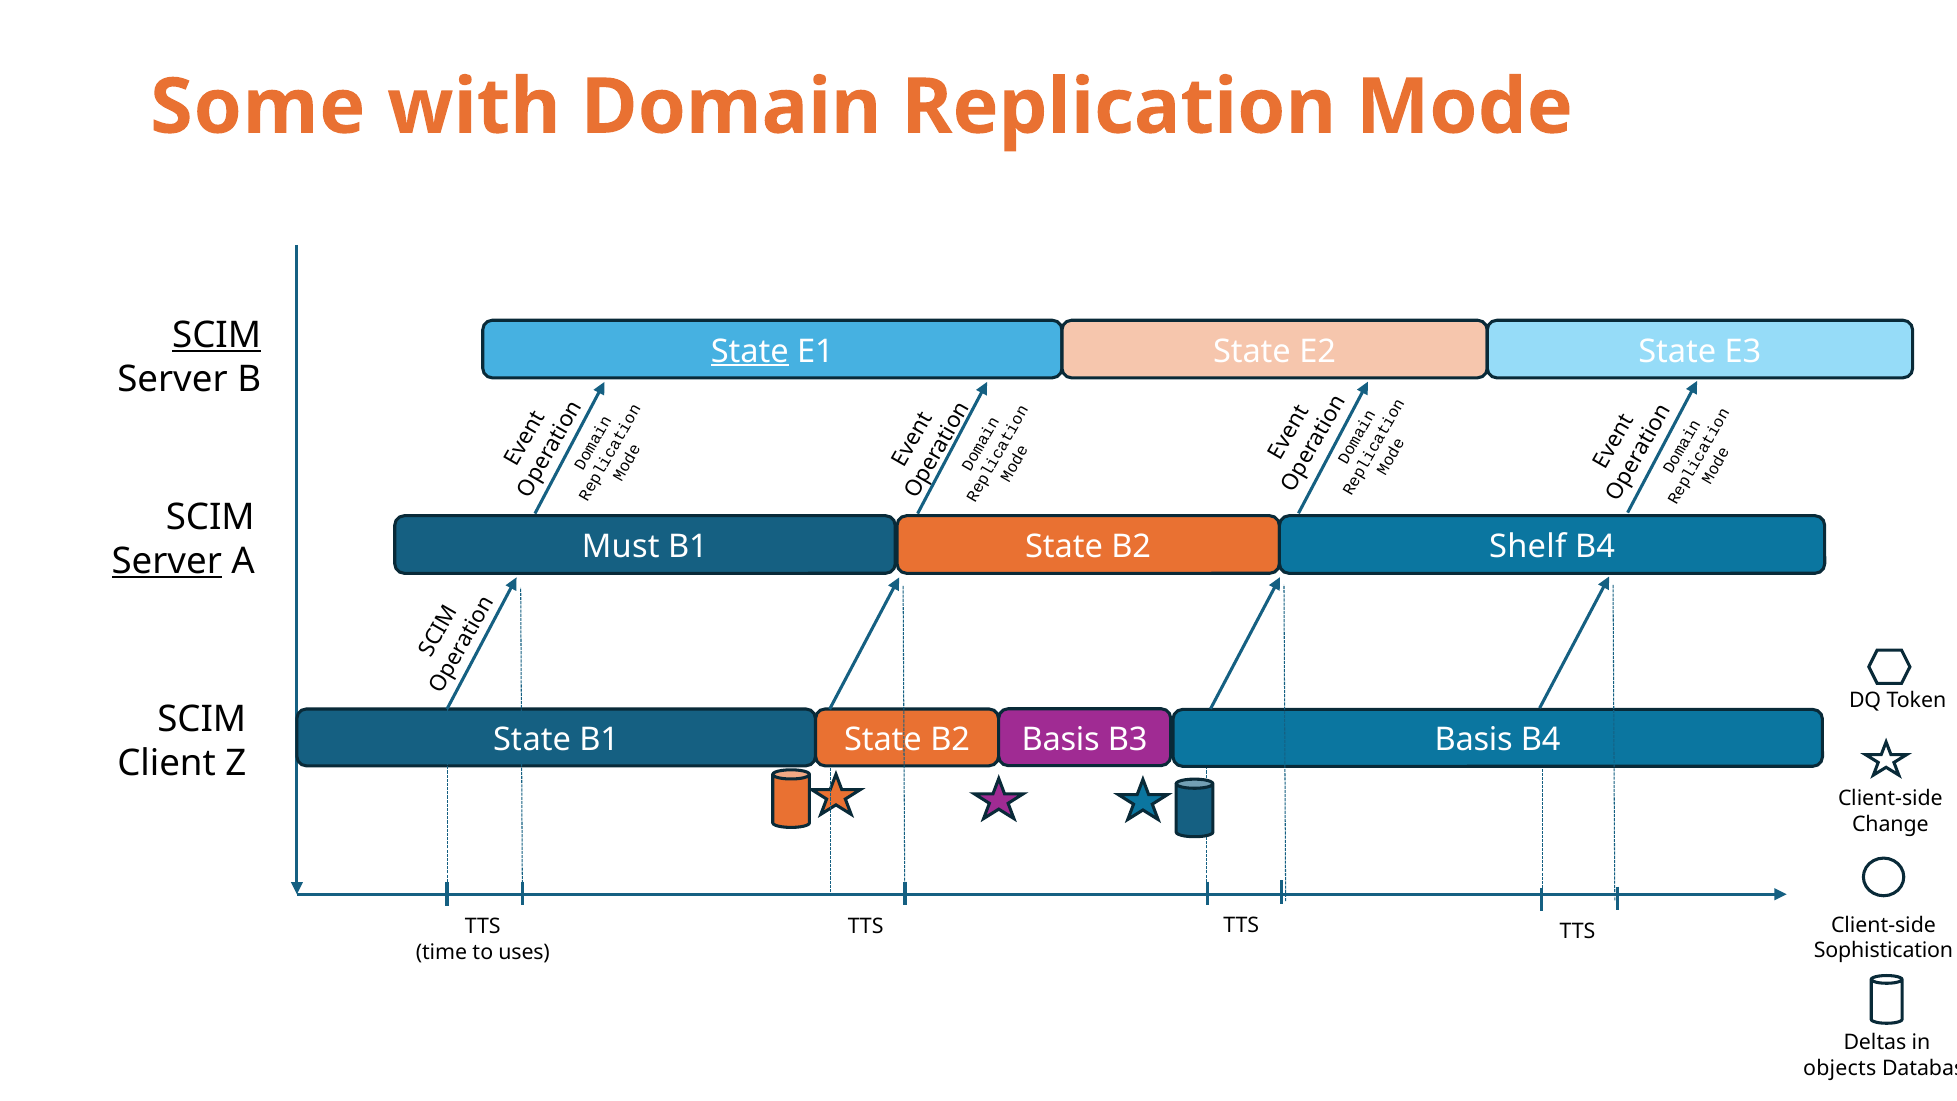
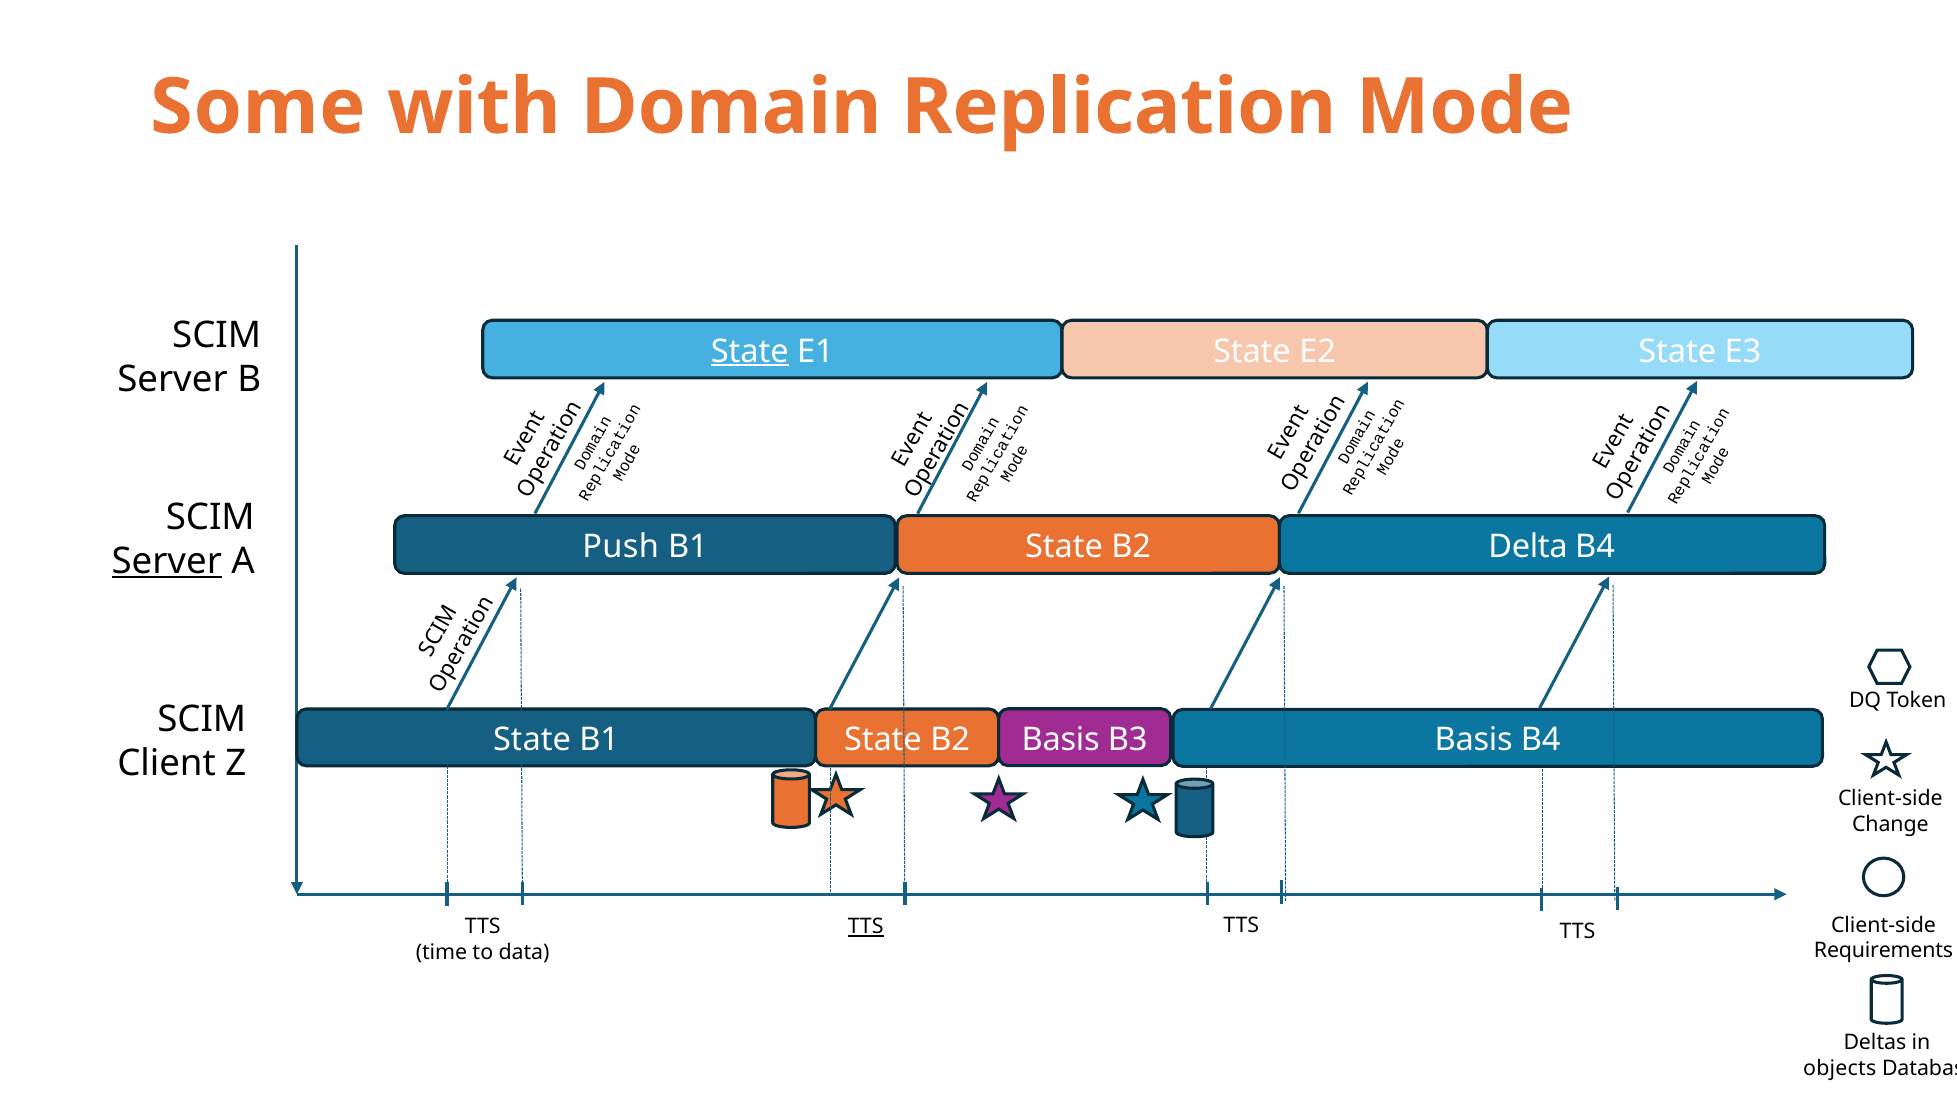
SCIM at (217, 335) underline: present -> none
Must: Must -> Push
Shelf: Shelf -> Delta
TTS at (866, 927) underline: none -> present
Sophistication: Sophistication -> Requirements
uses: uses -> data
